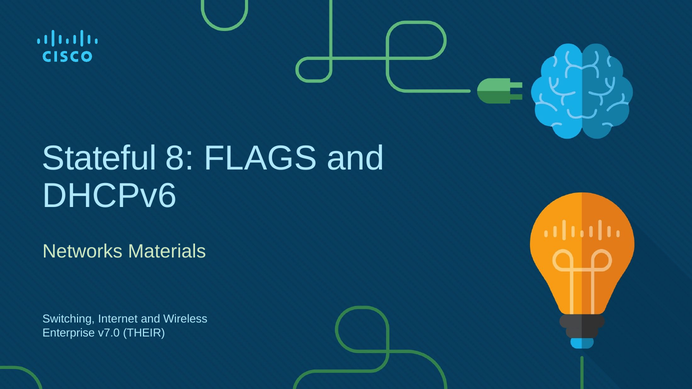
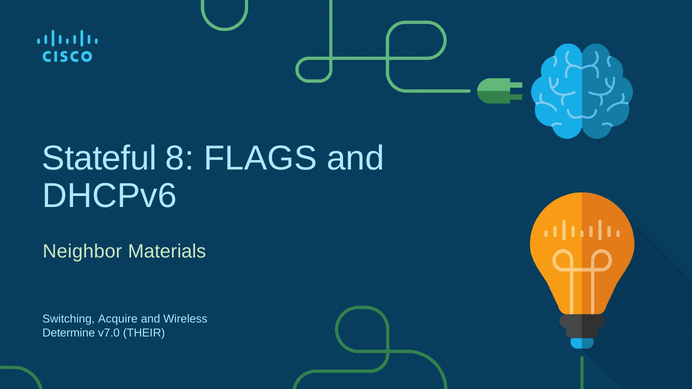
Networks: Networks -> Neighbor
Internet: Internet -> Acquire
Enterprise: Enterprise -> Determine
